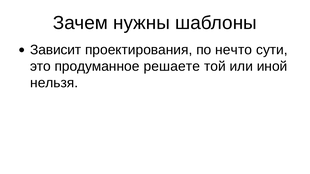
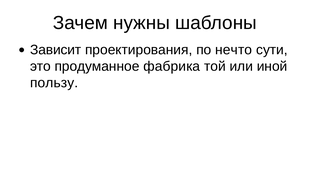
решаете: решаете -> фабрика
нельзя: нельзя -> пользу
